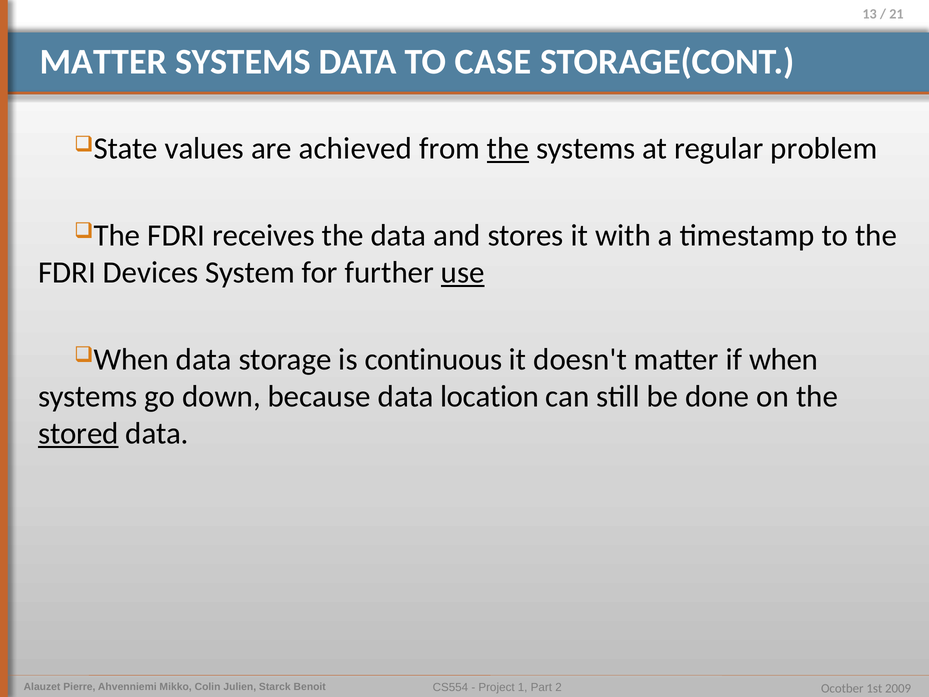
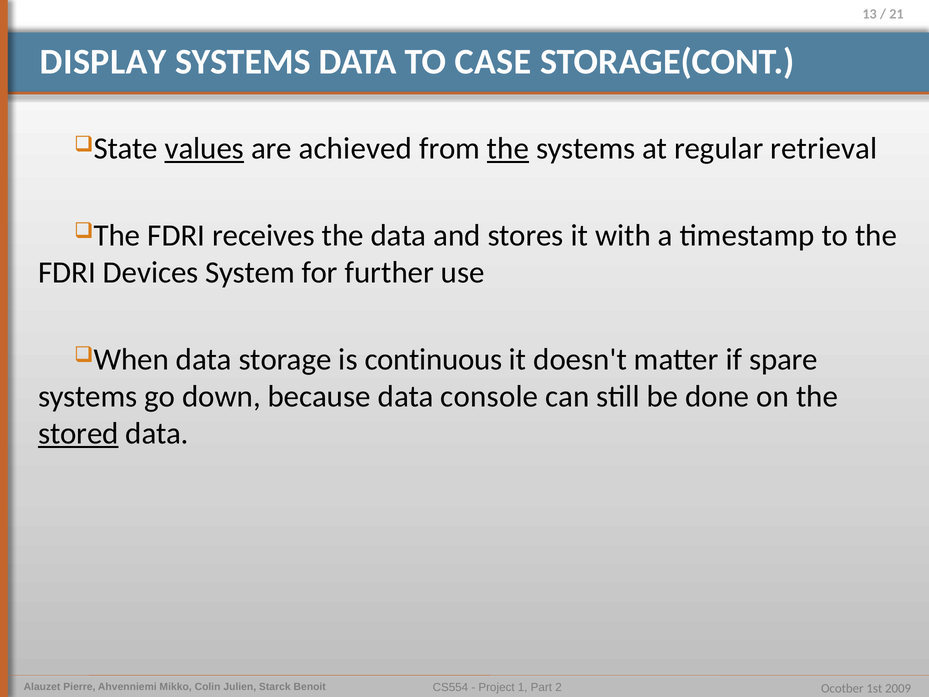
MATTER at (103, 62): MATTER -> DISPLAY
values underline: none -> present
problem: problem -> retrieval
use underline: present -> none
when: when -> spare
location: location -> console
